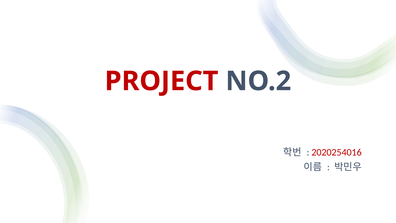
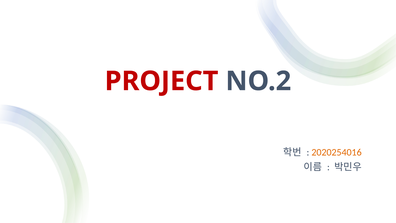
2020254016 colour: red -> orange
